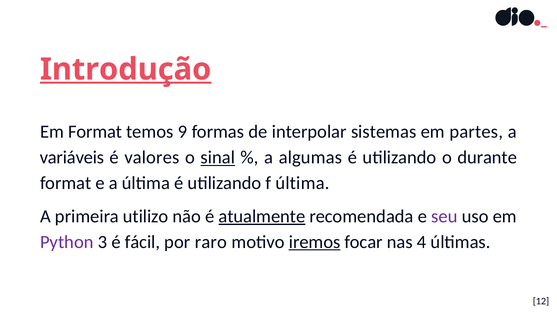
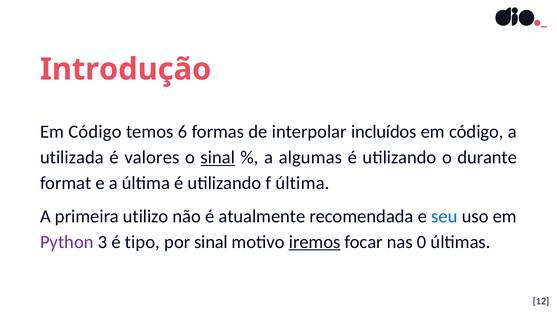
Introdução underline: present -> none
Format at (95, 132): Format -> Código
9: 9 -> 6
sistemas: sistemas -> incluídos
partes at (476, 132): partes -> código
variáveis: variáveis -> utilizada
atualmente underline: present -> none
seu colour: purple -> blue
fácil: fácil -> tipo
por raro: raro -> sinal
4: 4 -> 0
